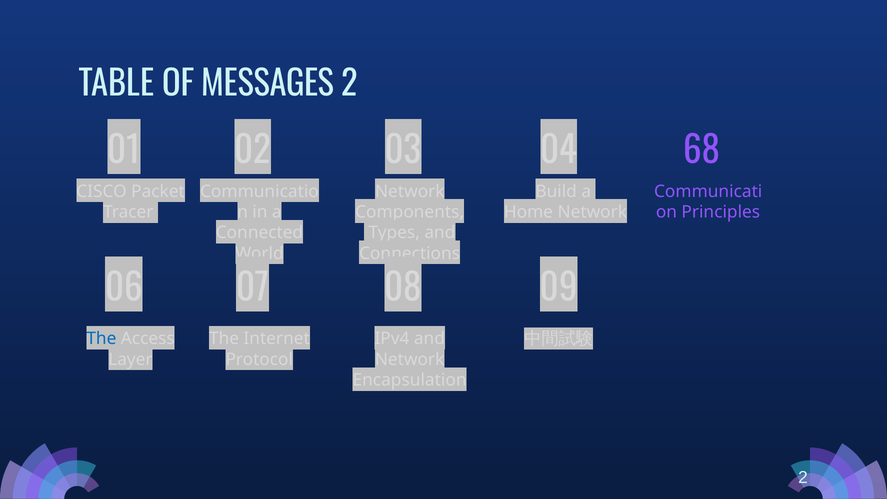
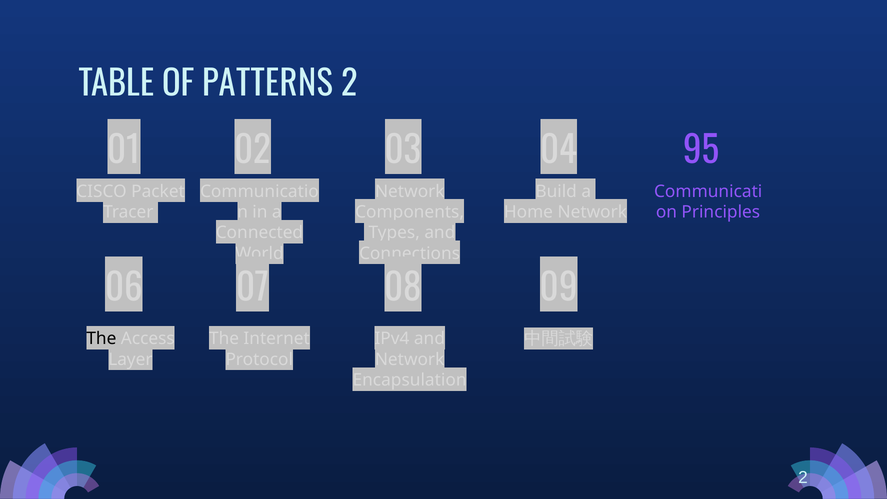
MESSAGES: MESSAGES -> PATTERNS
68: 68 -> 95
The at (101, 339) colour: blue -> black
